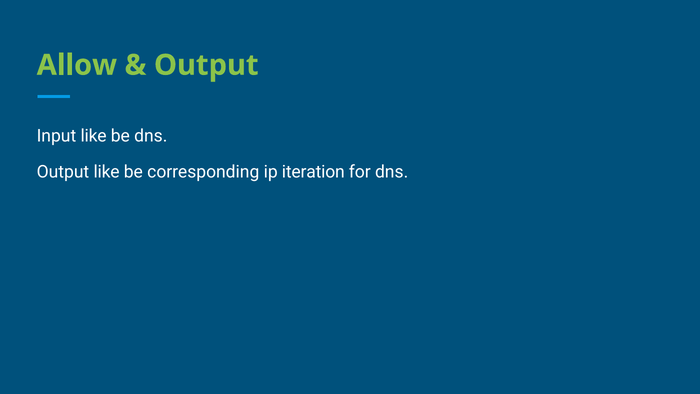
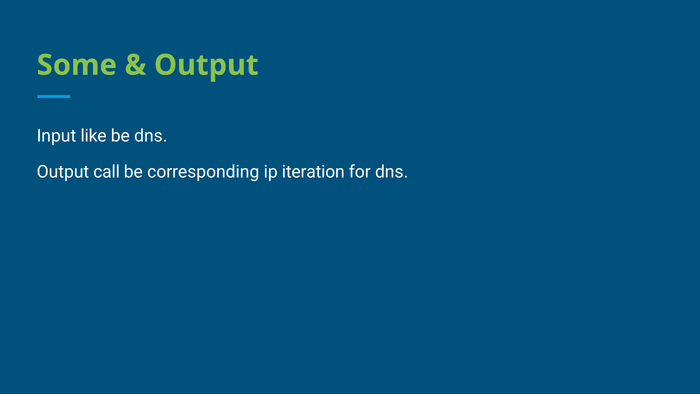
Allow: Allow -> Some
Output like: like -> call
